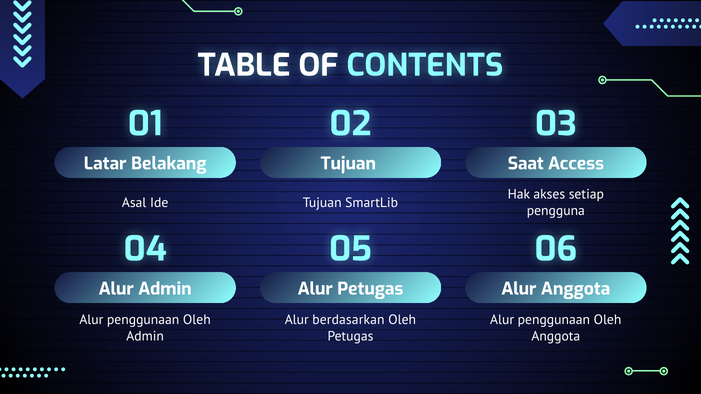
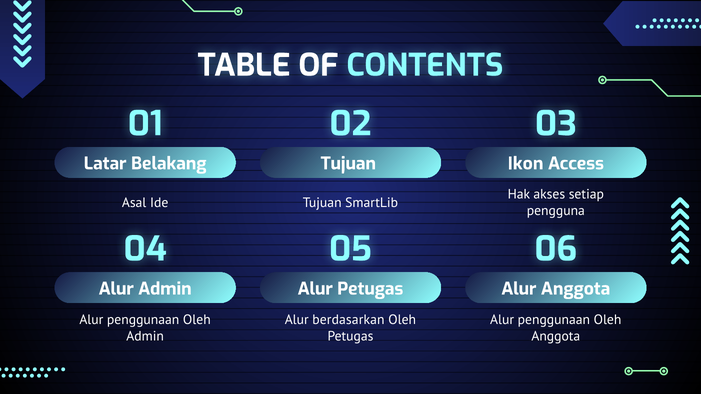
Saat: Saat -> Ikon
